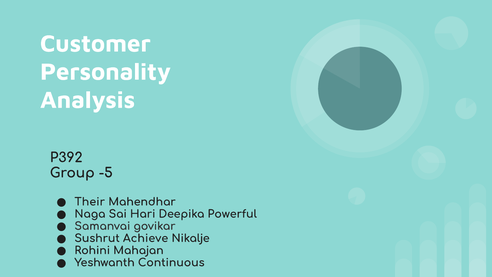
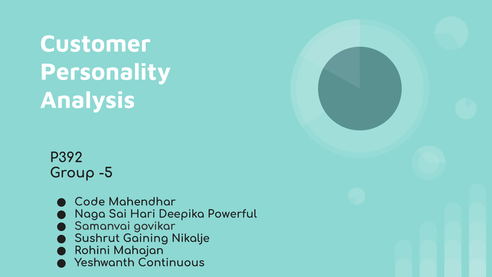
Their: Their -> Code
Achieve: Achieve -> Gaining
